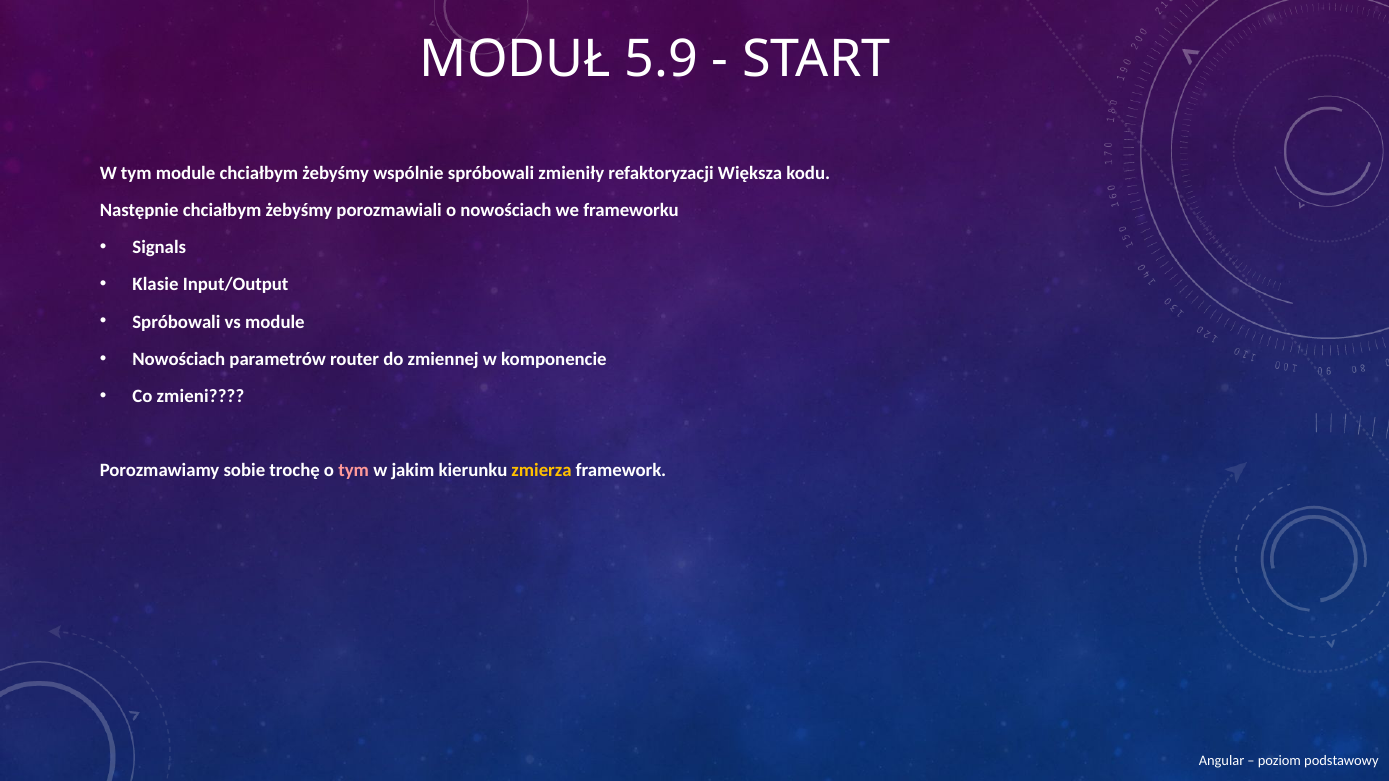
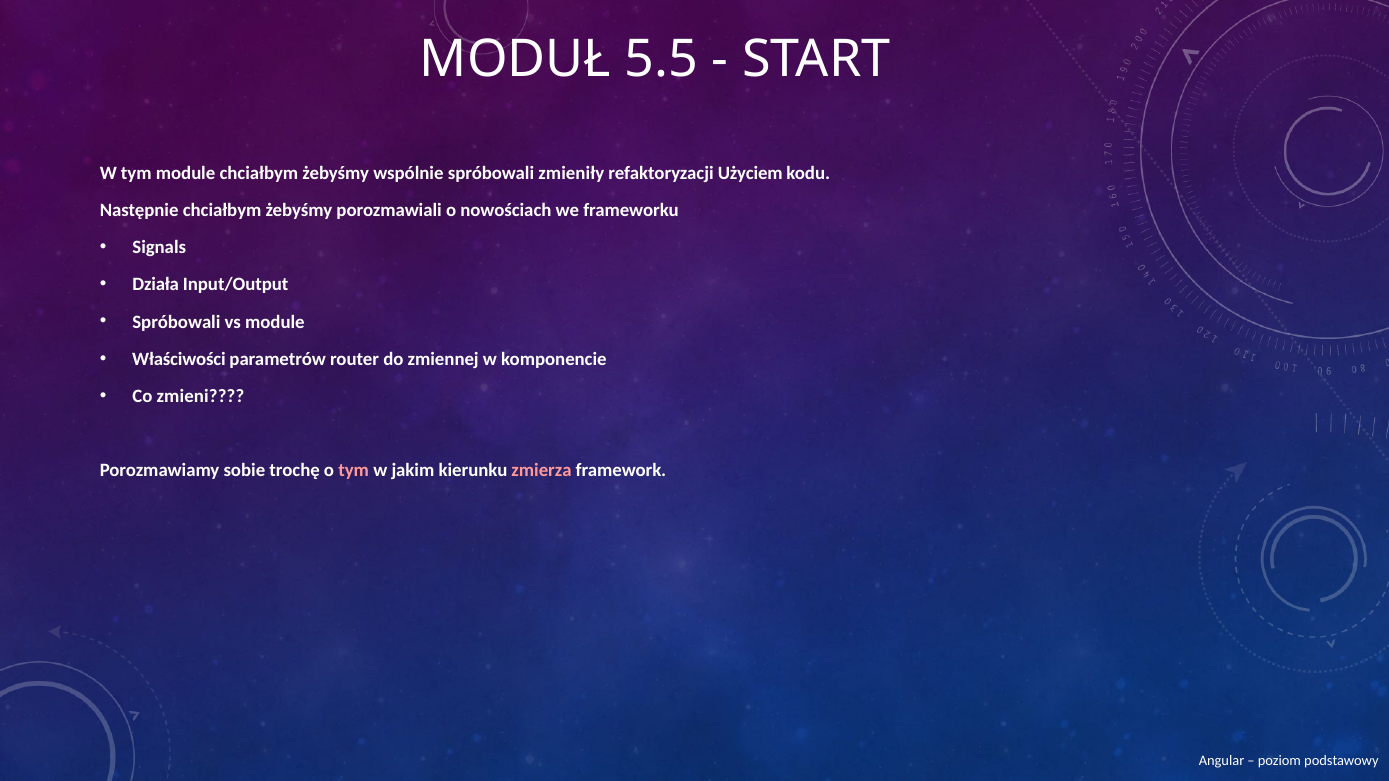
5.9: 5.9 -> 5.5
Większa: Większa -> Użyciem
Klasie: Klasie -> Działa
Nowościach at (179, 359): Nowościach -> Właściwości
zmierza colour: yellow -> pink
